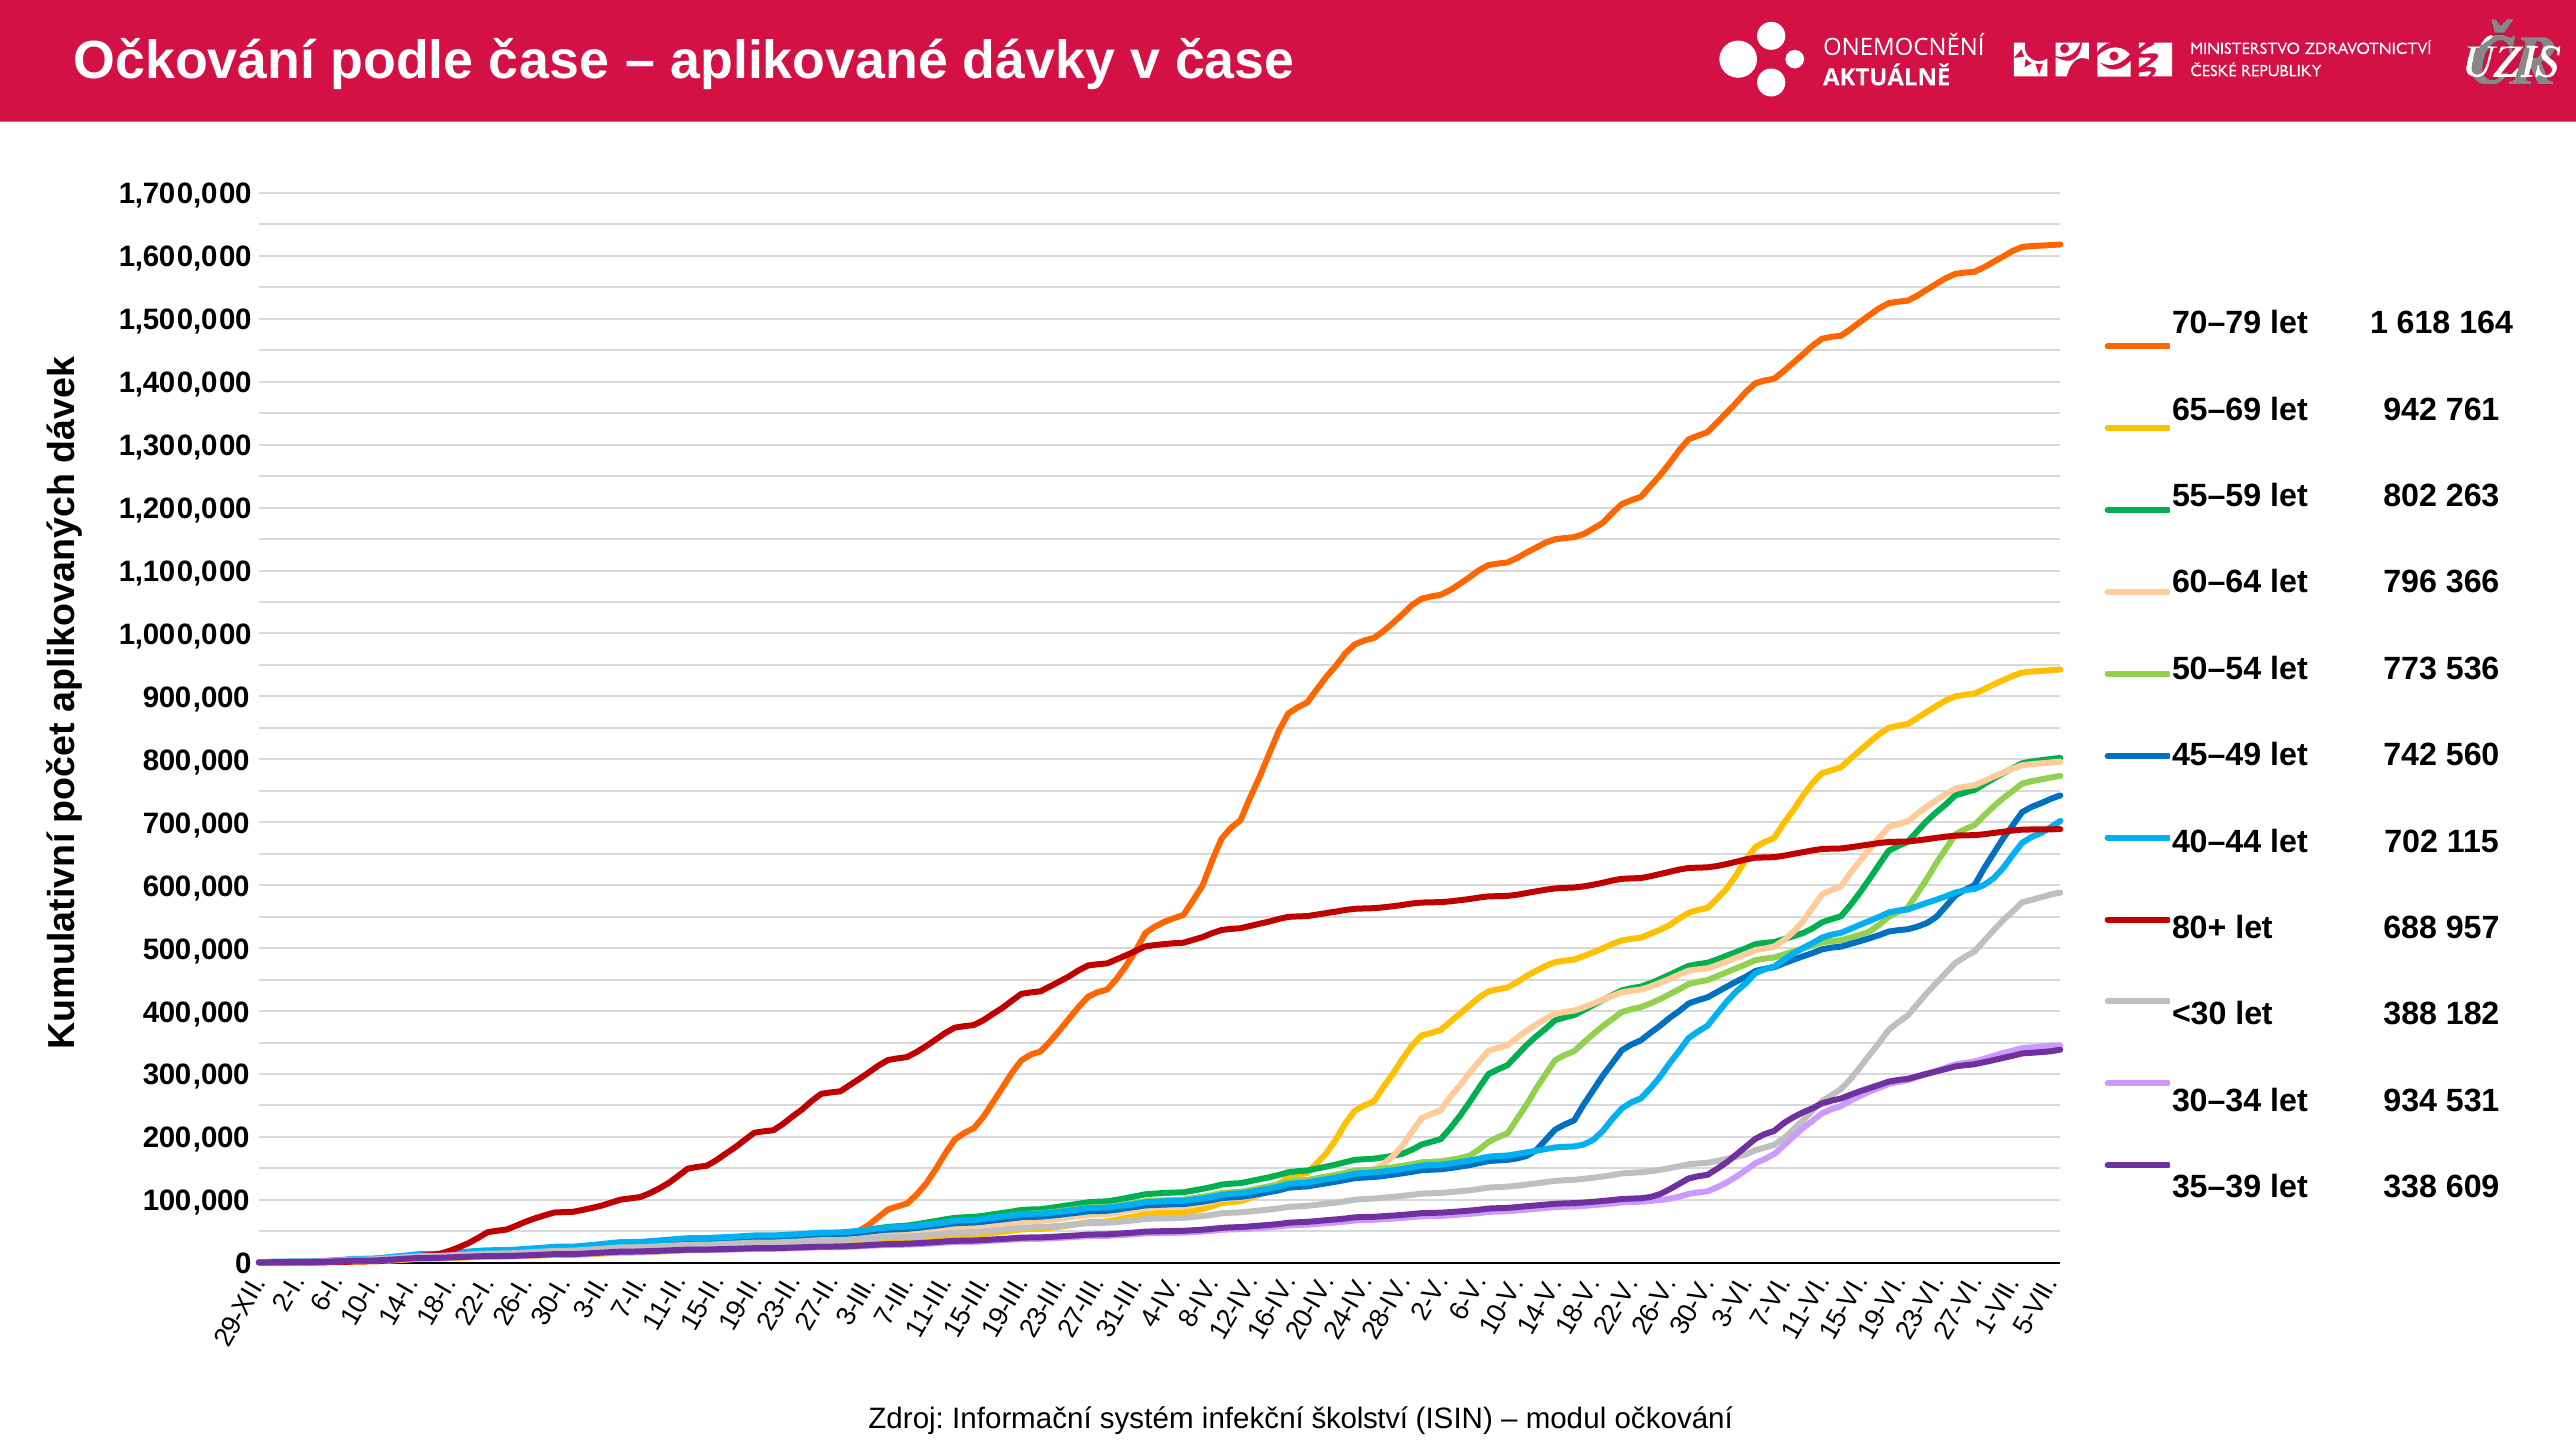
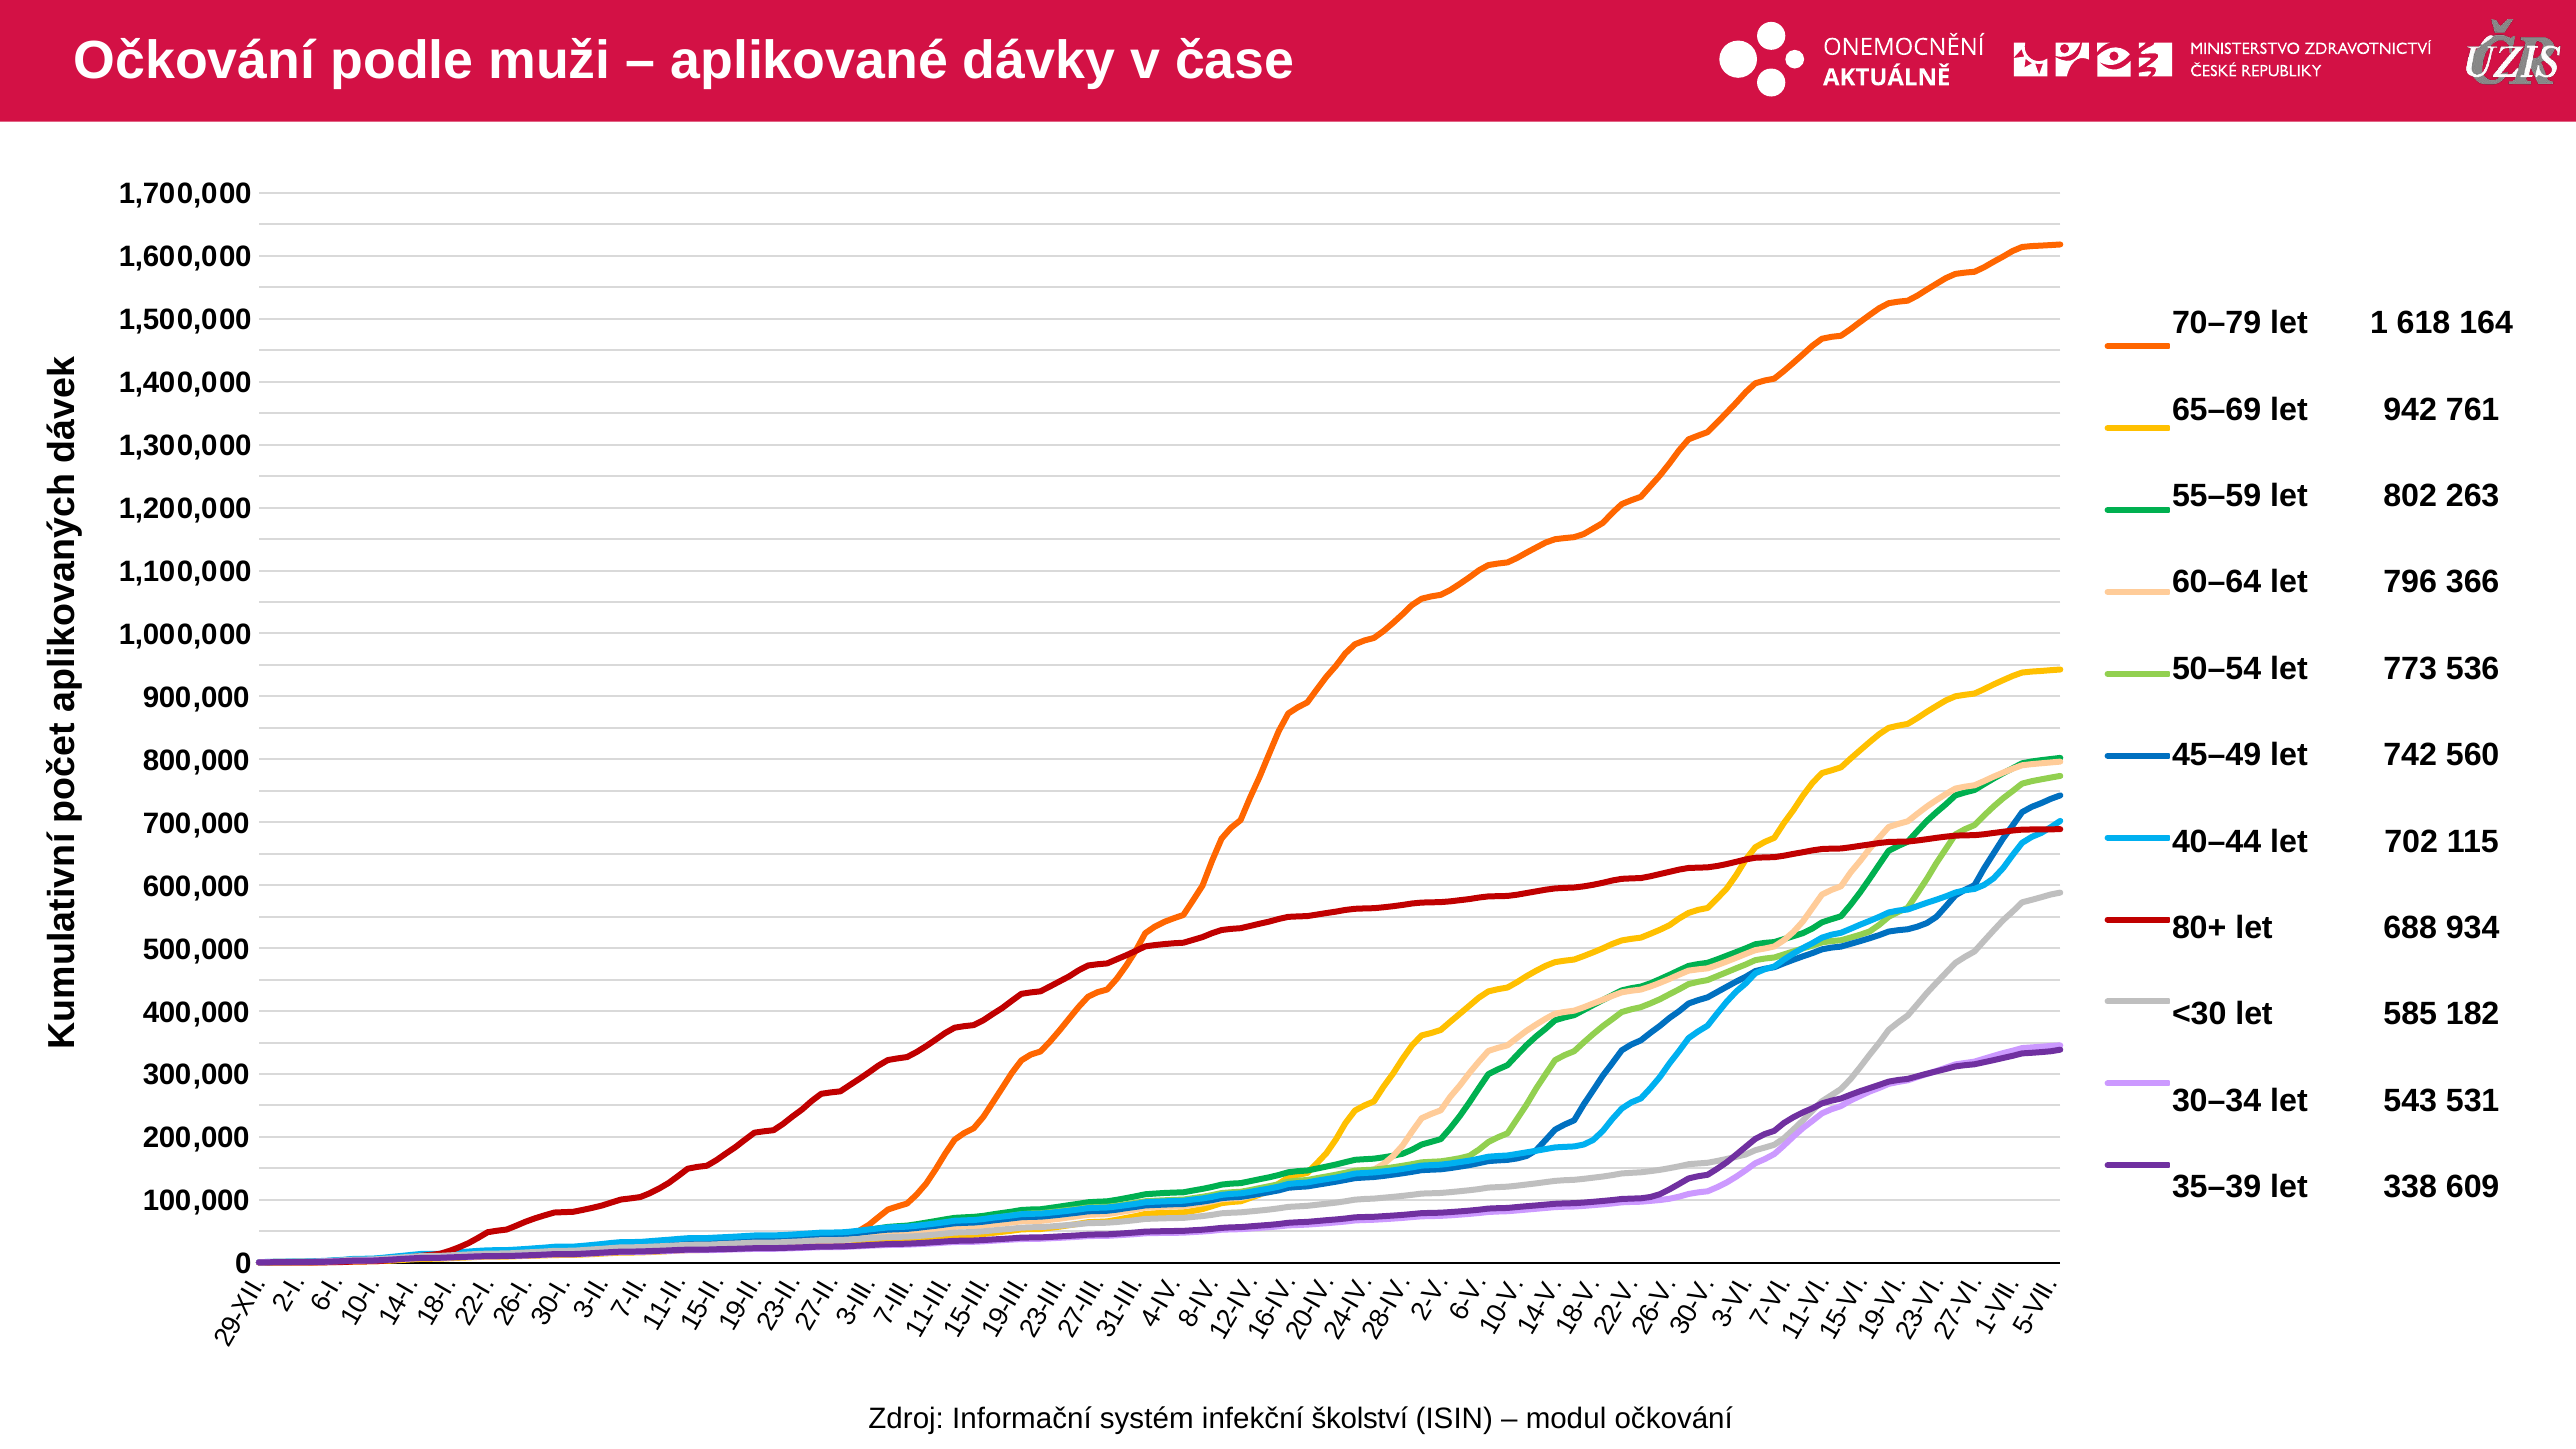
podle čase: čase -> muži
957: 957 -> 934
388: 388 -> 585
934: 934 -> 543
